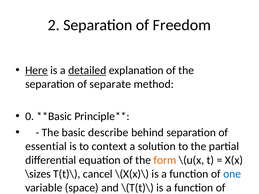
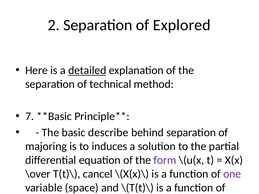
Freedom: Freedom -> Explored
Here underline: present -> none
separate: separate -> technical
0: 0 -> 7
essential: essential -> majoring
context: context -> induces
form colour: orange -> purple
\sizes: \sizes -> \over
one colour: blue -> purple
